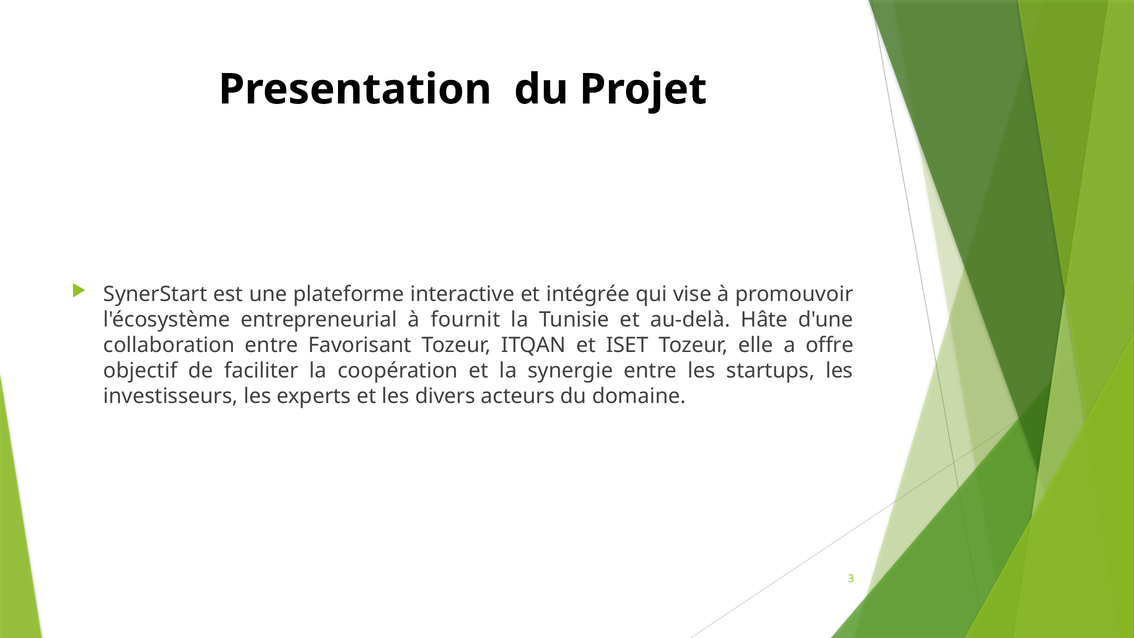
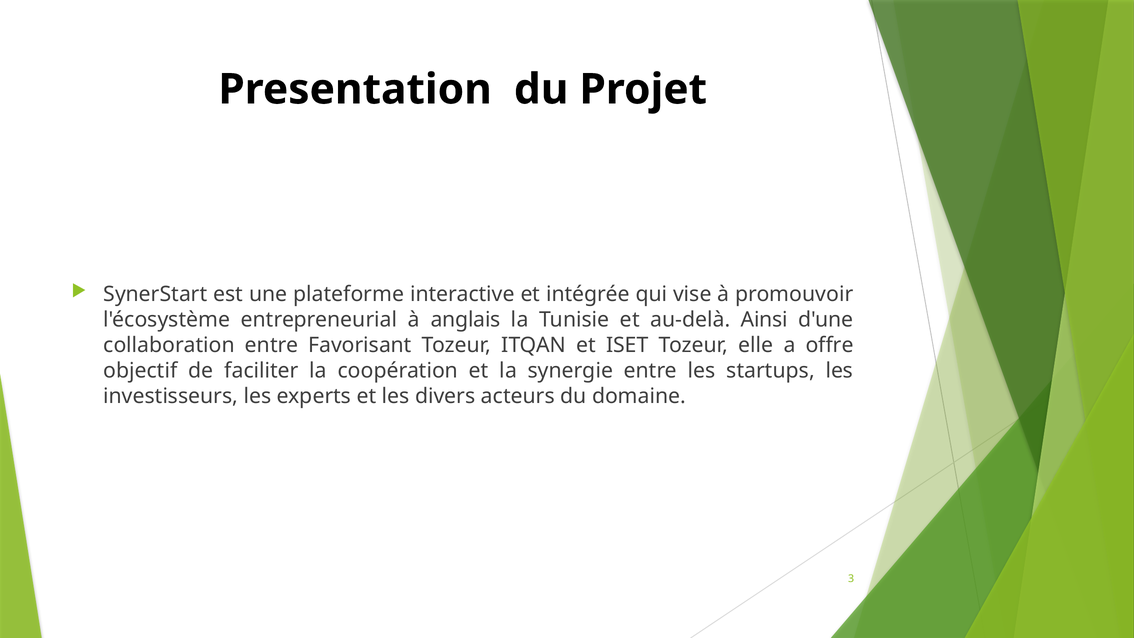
fournit: fournit -> anglais
Hâte: Hâte -> Ainsi
